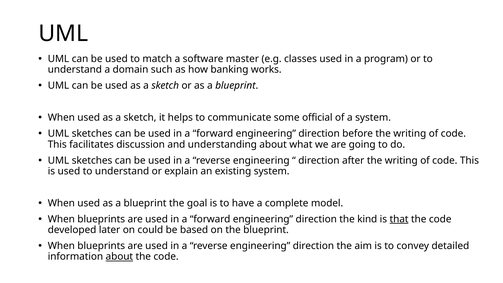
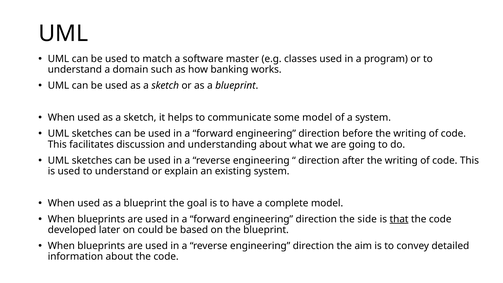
some official: official -> model
kind: kind -> side
about at (119, 257) underline: present -> none
